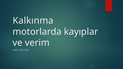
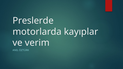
Kalkınma: Kalkınma -> Preslerde
